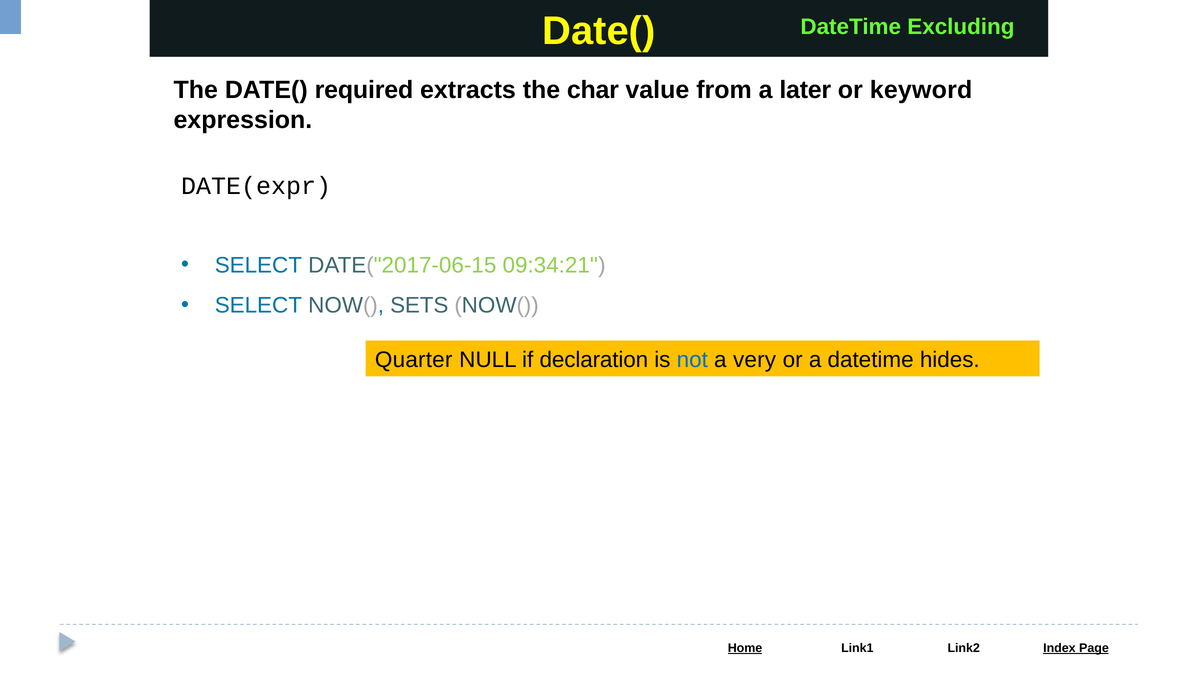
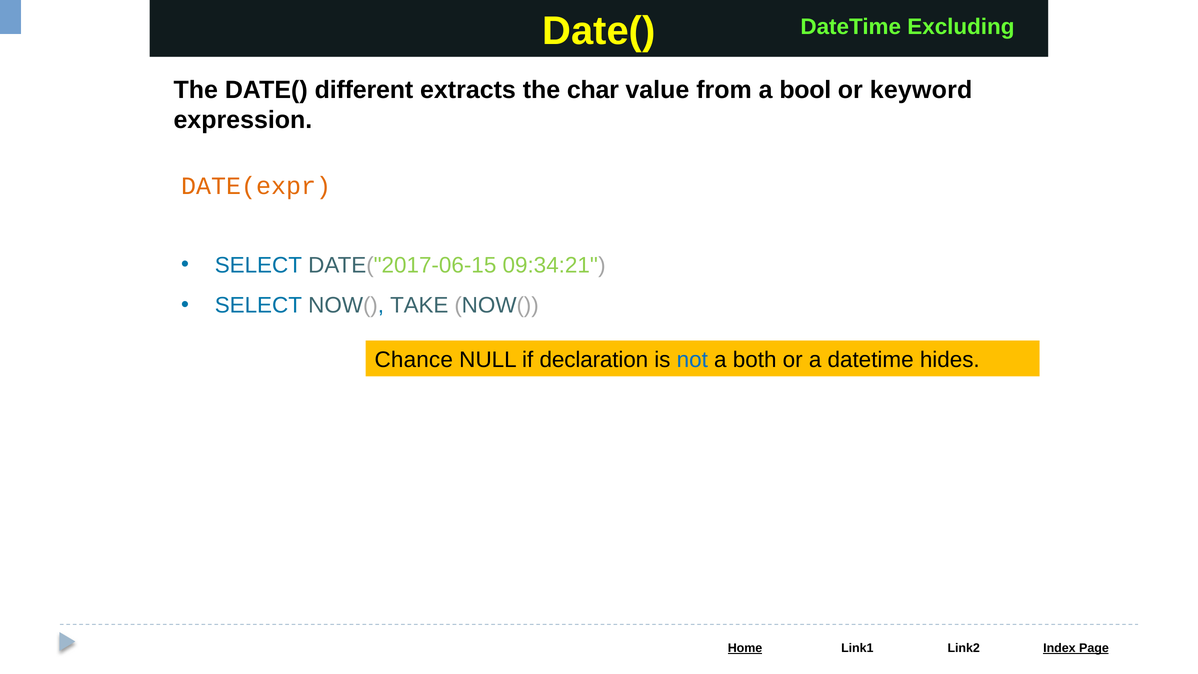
required: required -> different
later: later -> bool
DATE(expr colour: black -> orange
SETS: SETS -> TAKE
Quarter: Quarter -> Chance
very: very -> both
